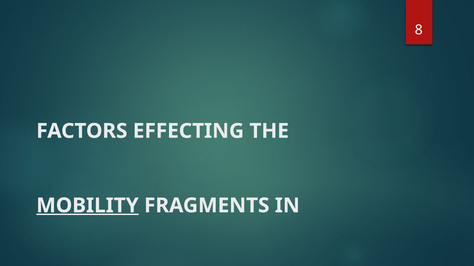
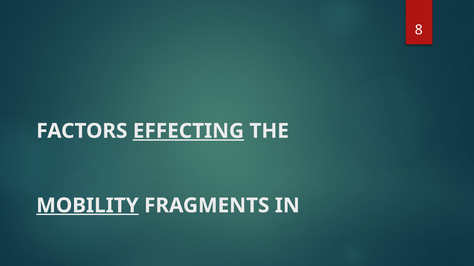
EFFECTING underline: none -> present
